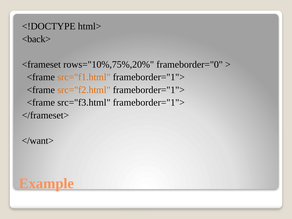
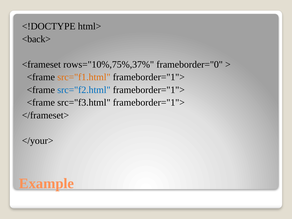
rows="10%,75%,20%: rows="10%,75%,20% -> rows="10%,75%,37%
src="f2.html colour: orange -> blue
</want>: </want> -> </your>
